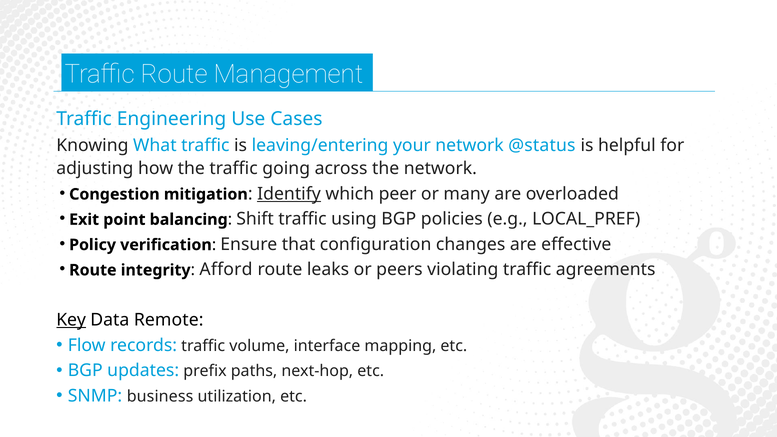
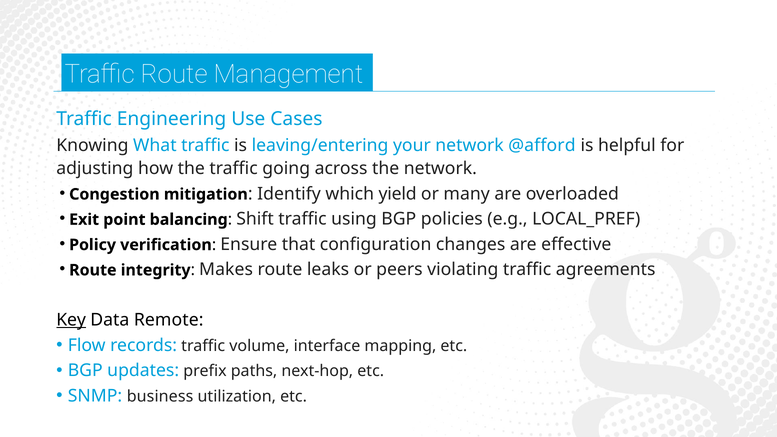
@status: @status -> @afford
Identify underline: present -> none
peer: peer -> yield
Afford: Afford -> Makes
